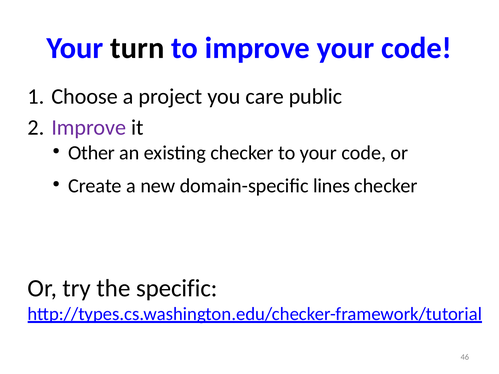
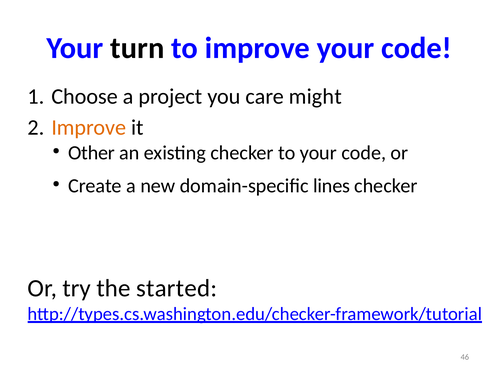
public: public -> might
Improve at (89, 128) colour: purple -> orange
specific: specific -> started
